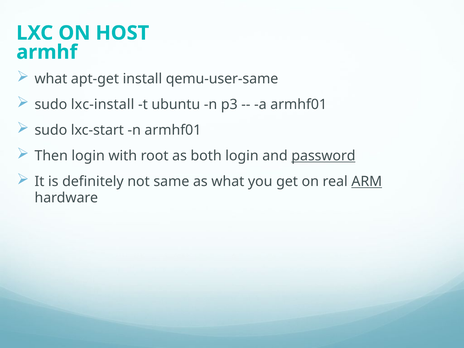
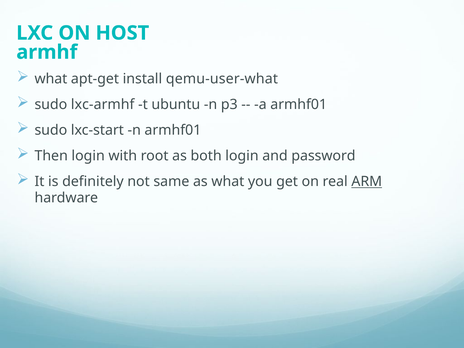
qemu-user-same: qemu-user-same -> qemu-user-what
lxc-install: lxc-install -> lxc-armhf
password underline: present -> none
